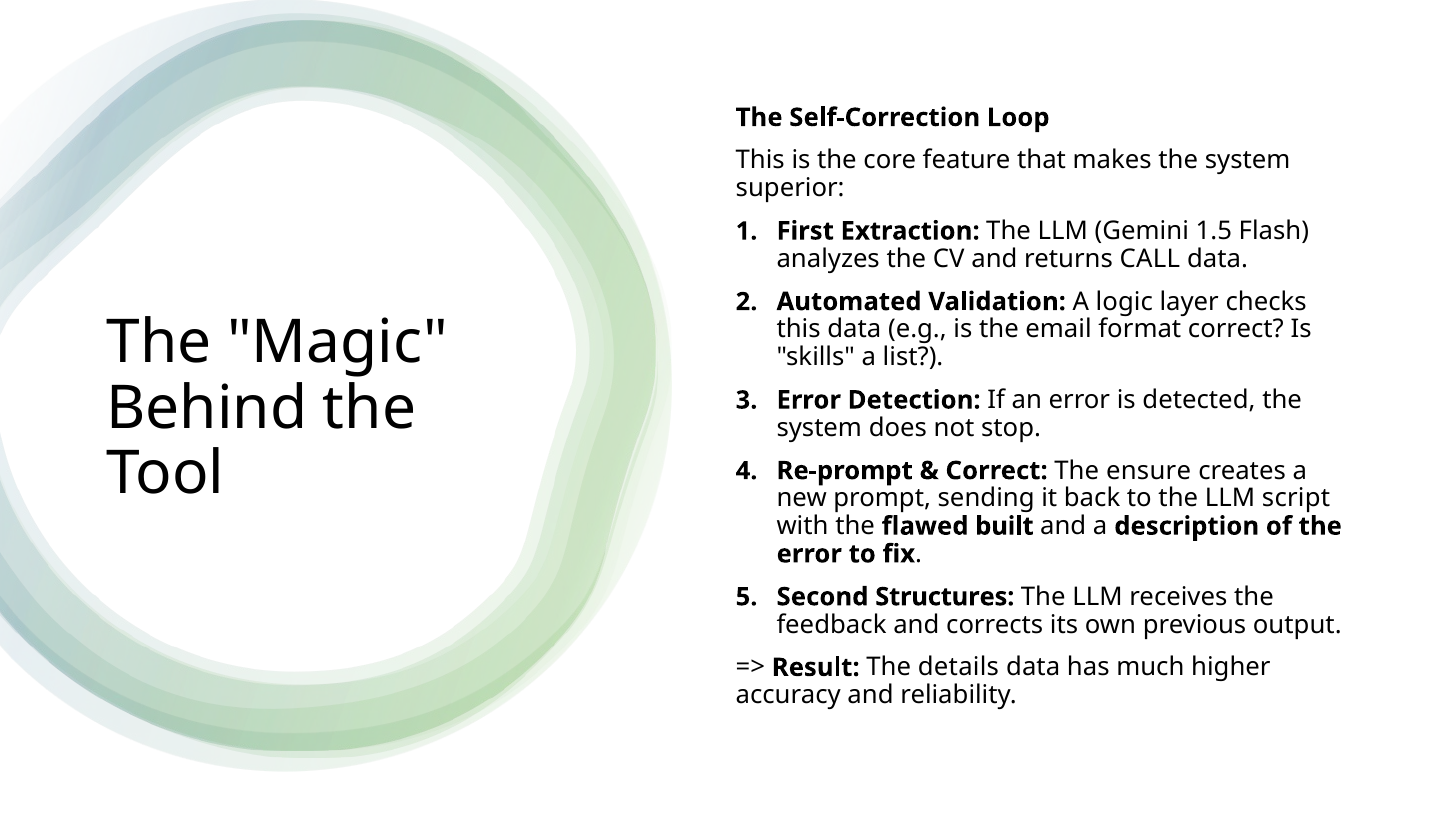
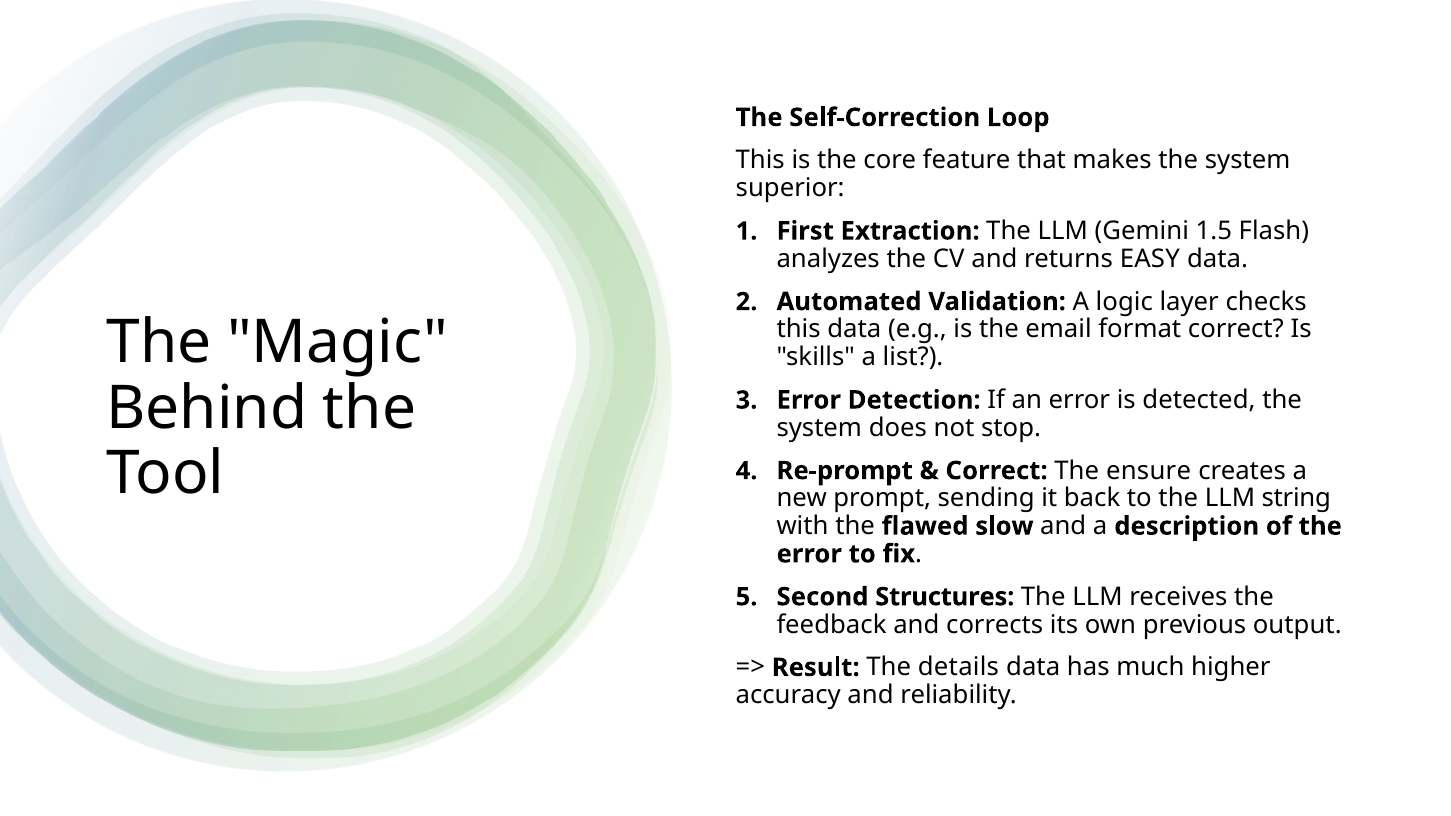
CALL: CALL -> EASY
script: script -> string
built: built -> slow
